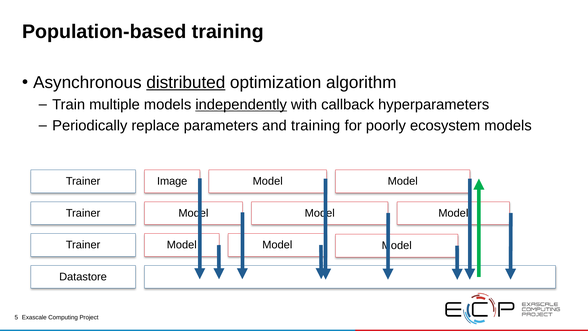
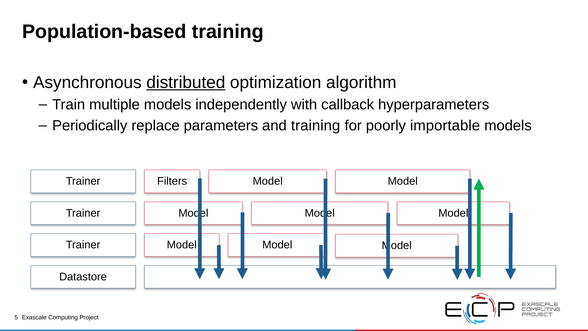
independently underline: present -> none
ecosystem: ecosystem -> importable
Image: Image -> Filters
